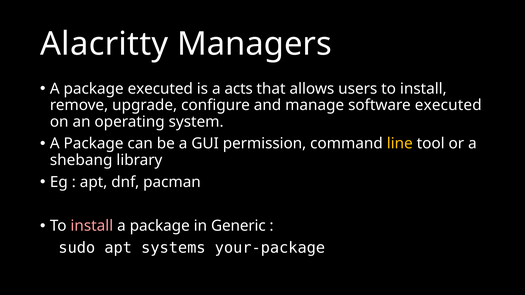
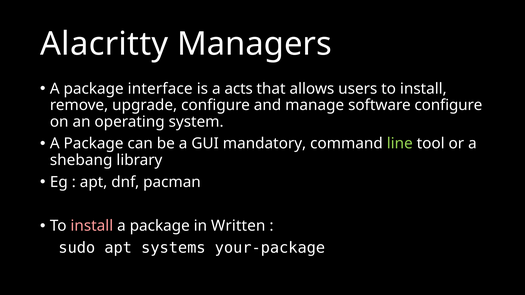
package executed: executed -> interface
software executed: executed -> configure
permission: permission -> mandatory
line colour: yellow -> light green
Generic: Generic -> Written
